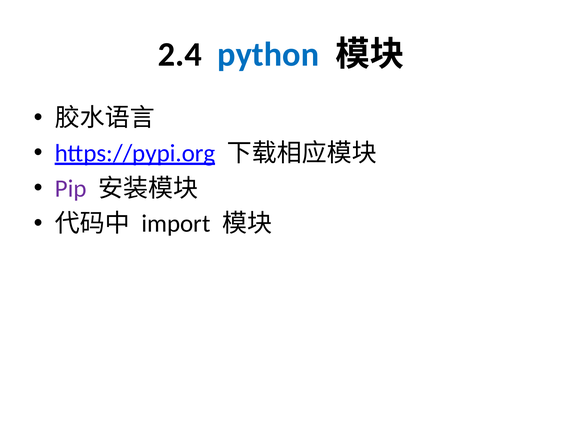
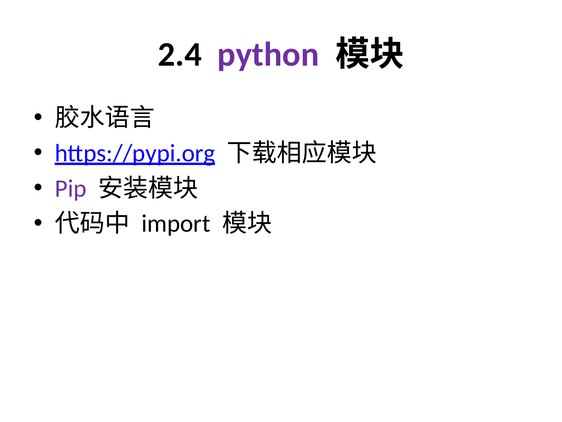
python colour: blue -> purple
